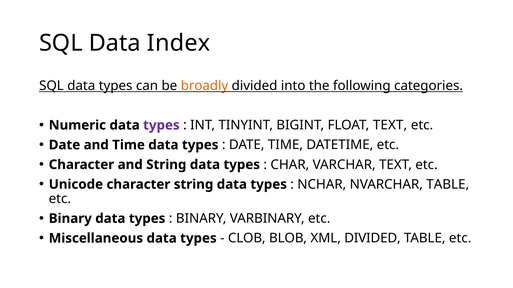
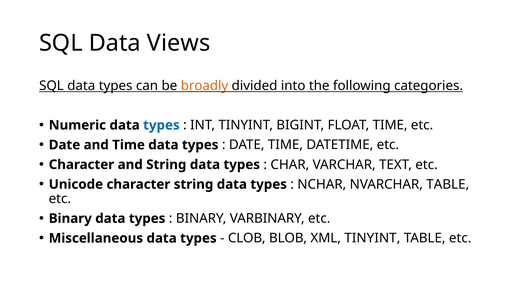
Index: Index -> Views
types at (161, 125) colour: purple -> blue
FLOAT TEXT: TEXT -> TIME
XML DIVIDED: DIVIDED -> TINYINT
